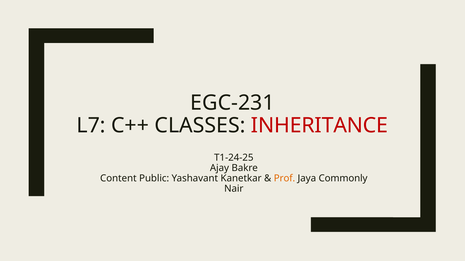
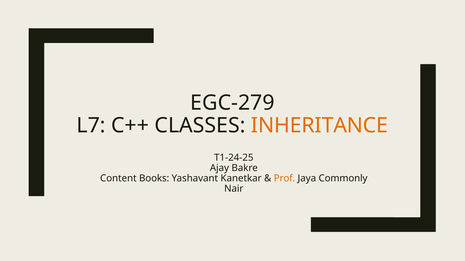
EGC-231: EGC-231 -> EGC-279
INHERITANCE colour: red -> orange
Public: Public -> Books
